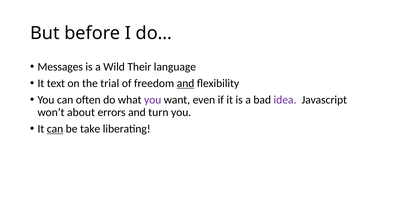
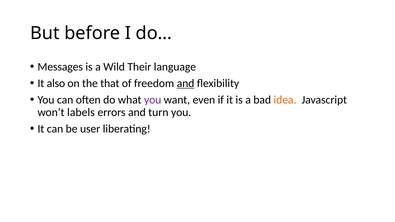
text: text -> also
trial: trial -> that
idea colour: purple -> orange
about: about -> labels
can at (55, 129) underline: present -> none
take: take -> user
